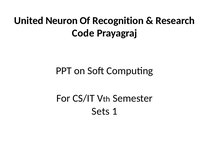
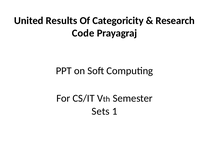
Neuron: Neuron -> Results
Recognition: Recognition -> Categoricity
